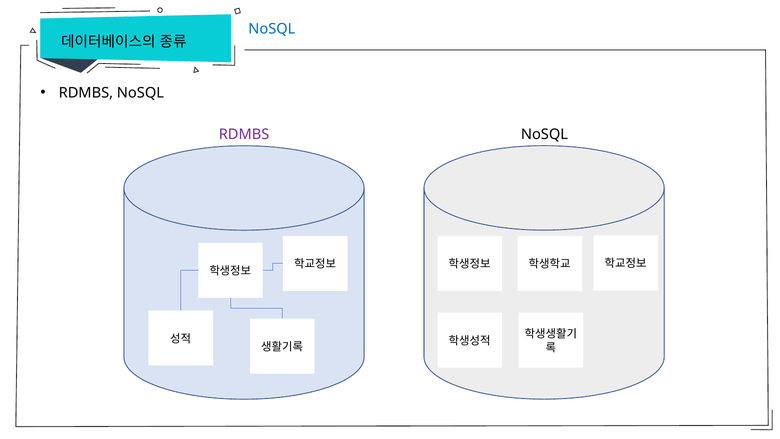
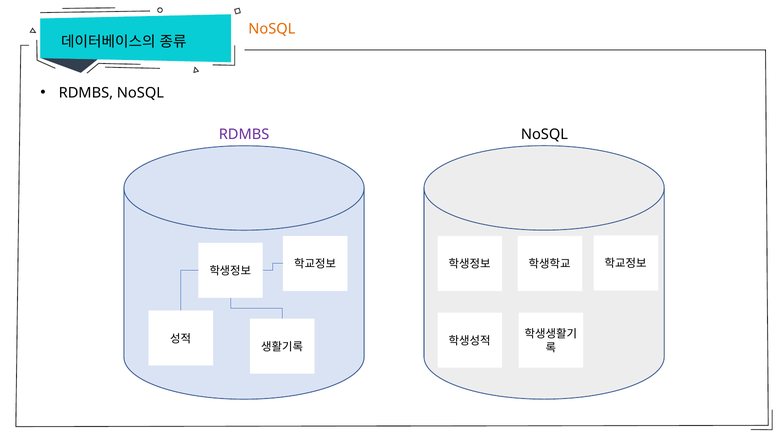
NoSQL at (272, 29) colour: blue -> orange
